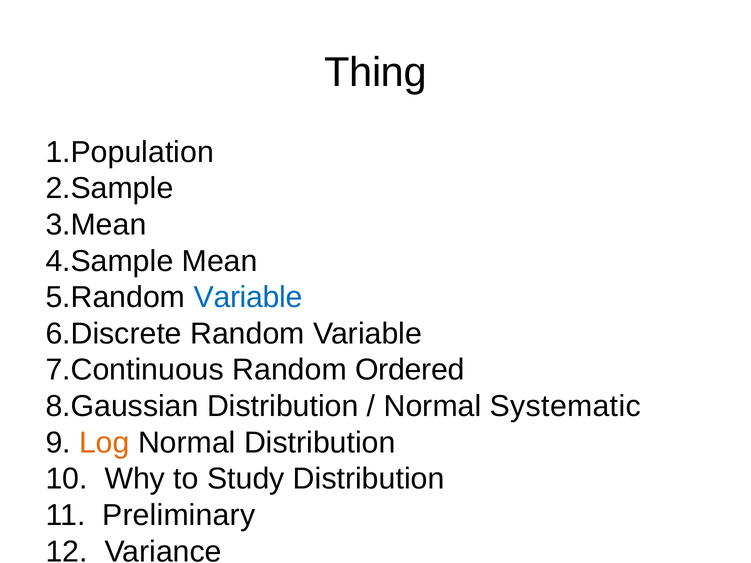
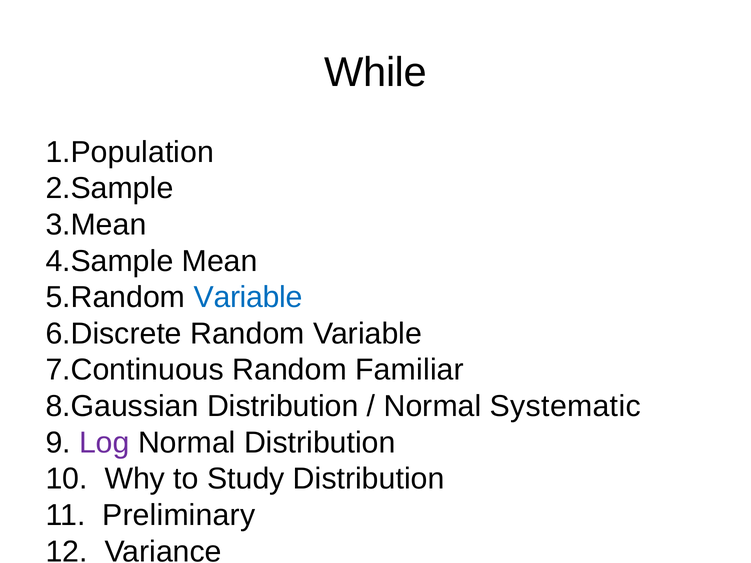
Thing: Thing -> While
Ordered: Ordered -> Familiar
Log colour: orange -> purple
